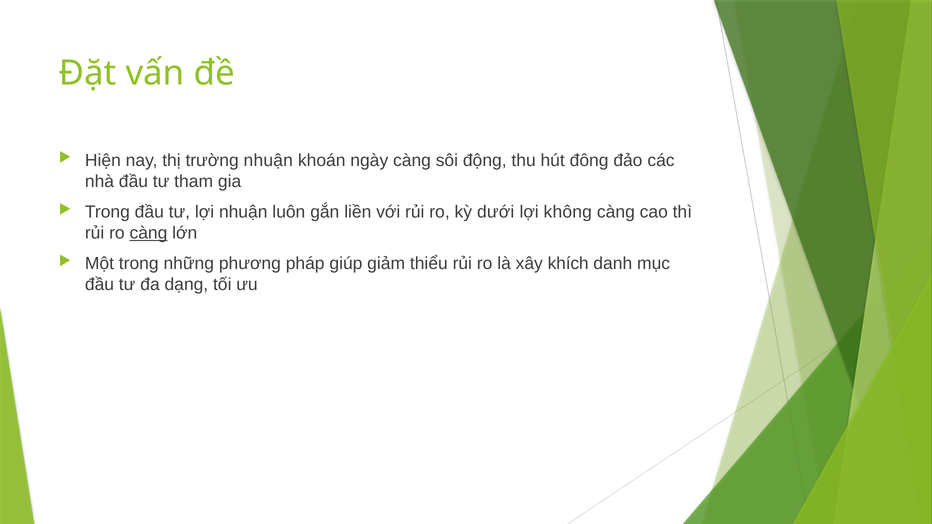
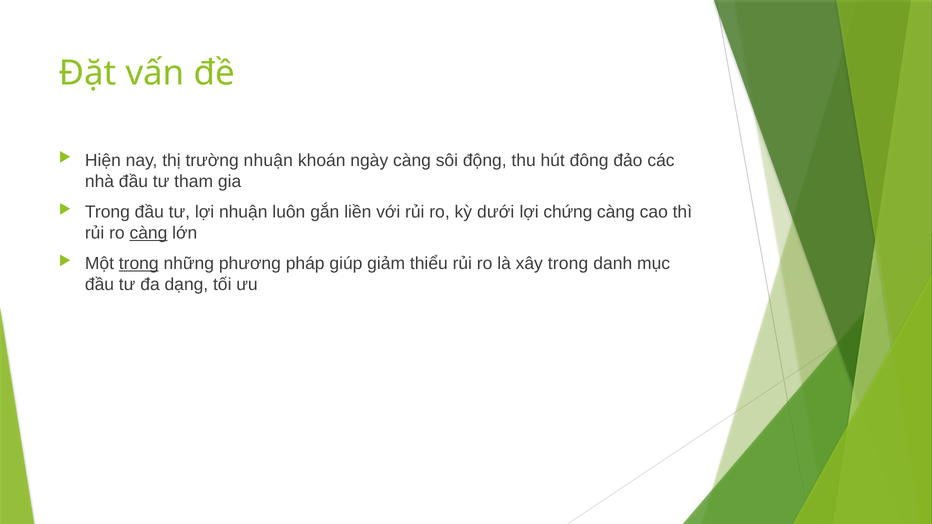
không: không -> chứng
trong at (139, 264) underline: none -> present
xây khích: khích -> trong
